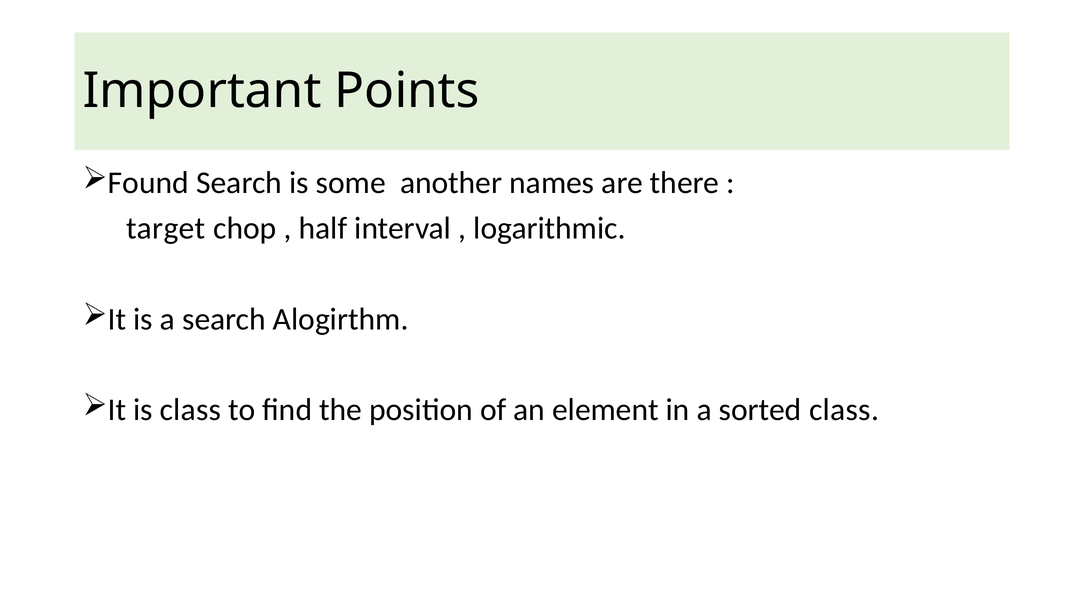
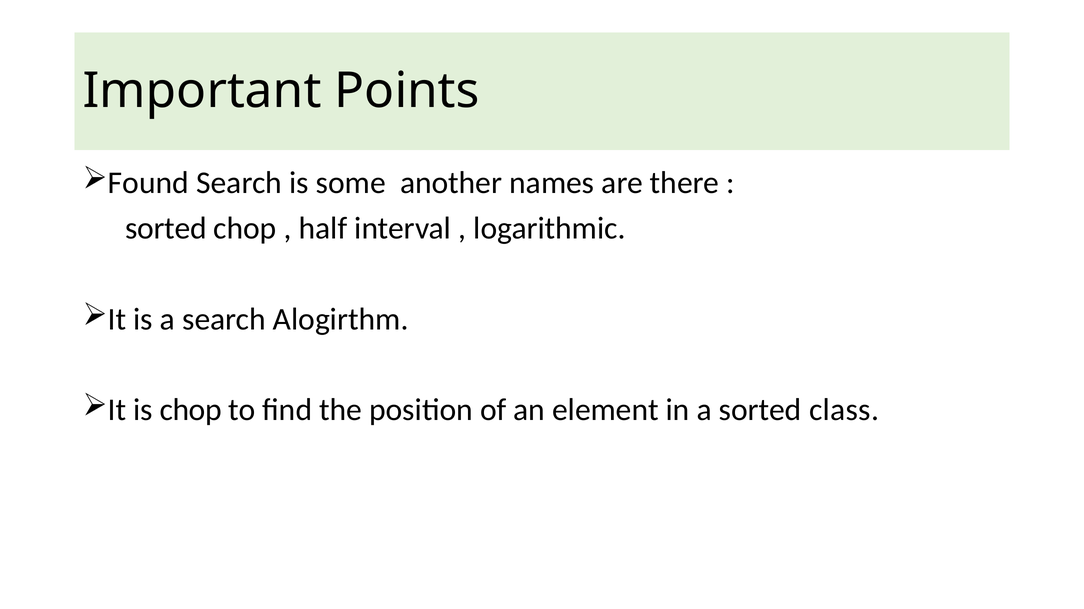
target at (166, 229): target -> sorted
is class: class -> chop
